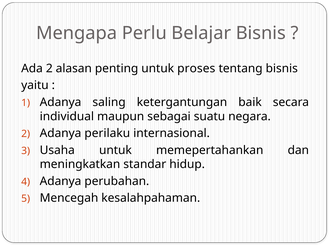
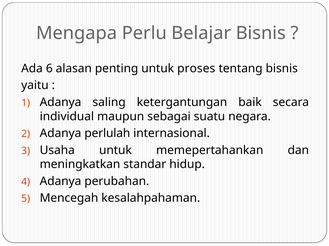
Ada 2: 2 -> 6
perilaku: perilaku -> perlulah
